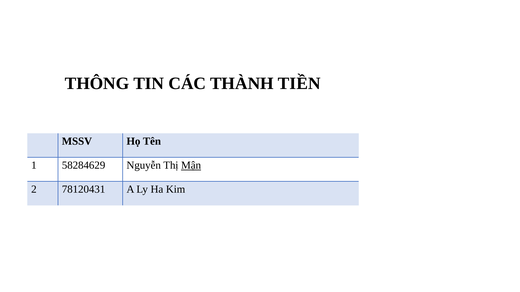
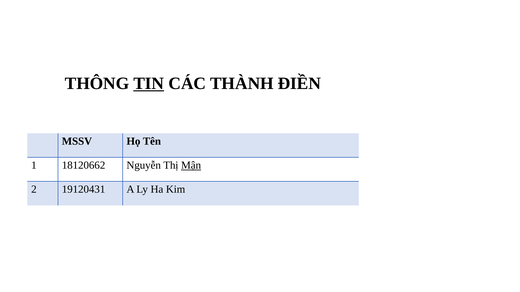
TIN underline: none -> present
TIỀN: TIỀN -> ĐIỀN
58284629: 58284629 -> 18120662
78120431: 78120431 -> 19120431
